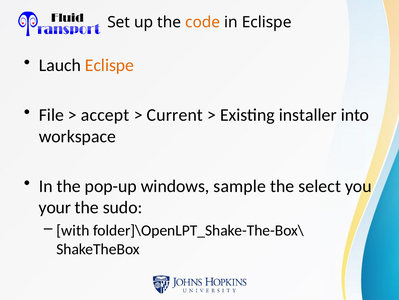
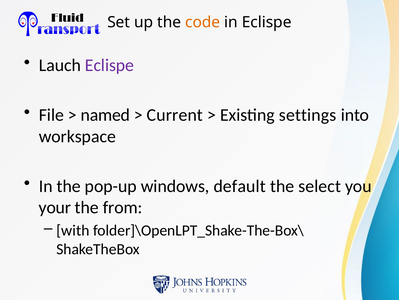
Eclispe at (109, 65) colour: orange -> purple
accept: accept -> named
installer: installer -> settings
sample: sample -> default
sudo: sudo -> from
